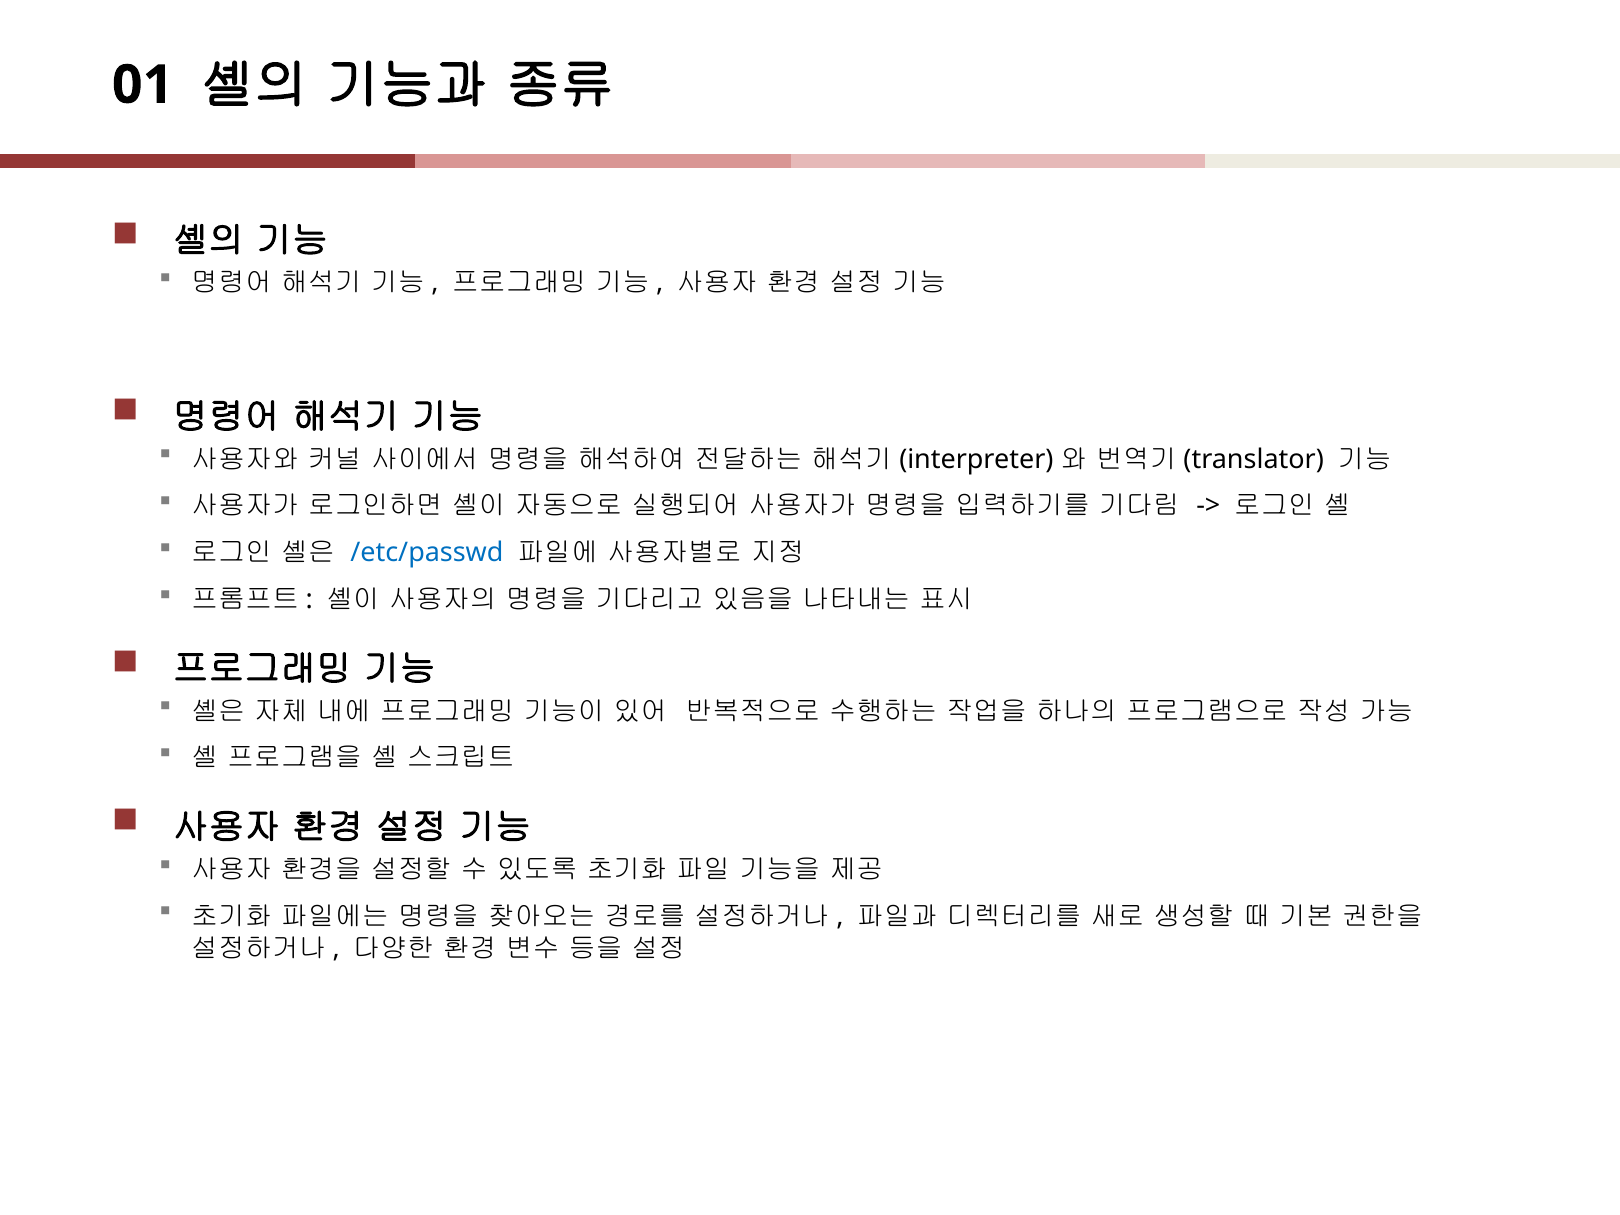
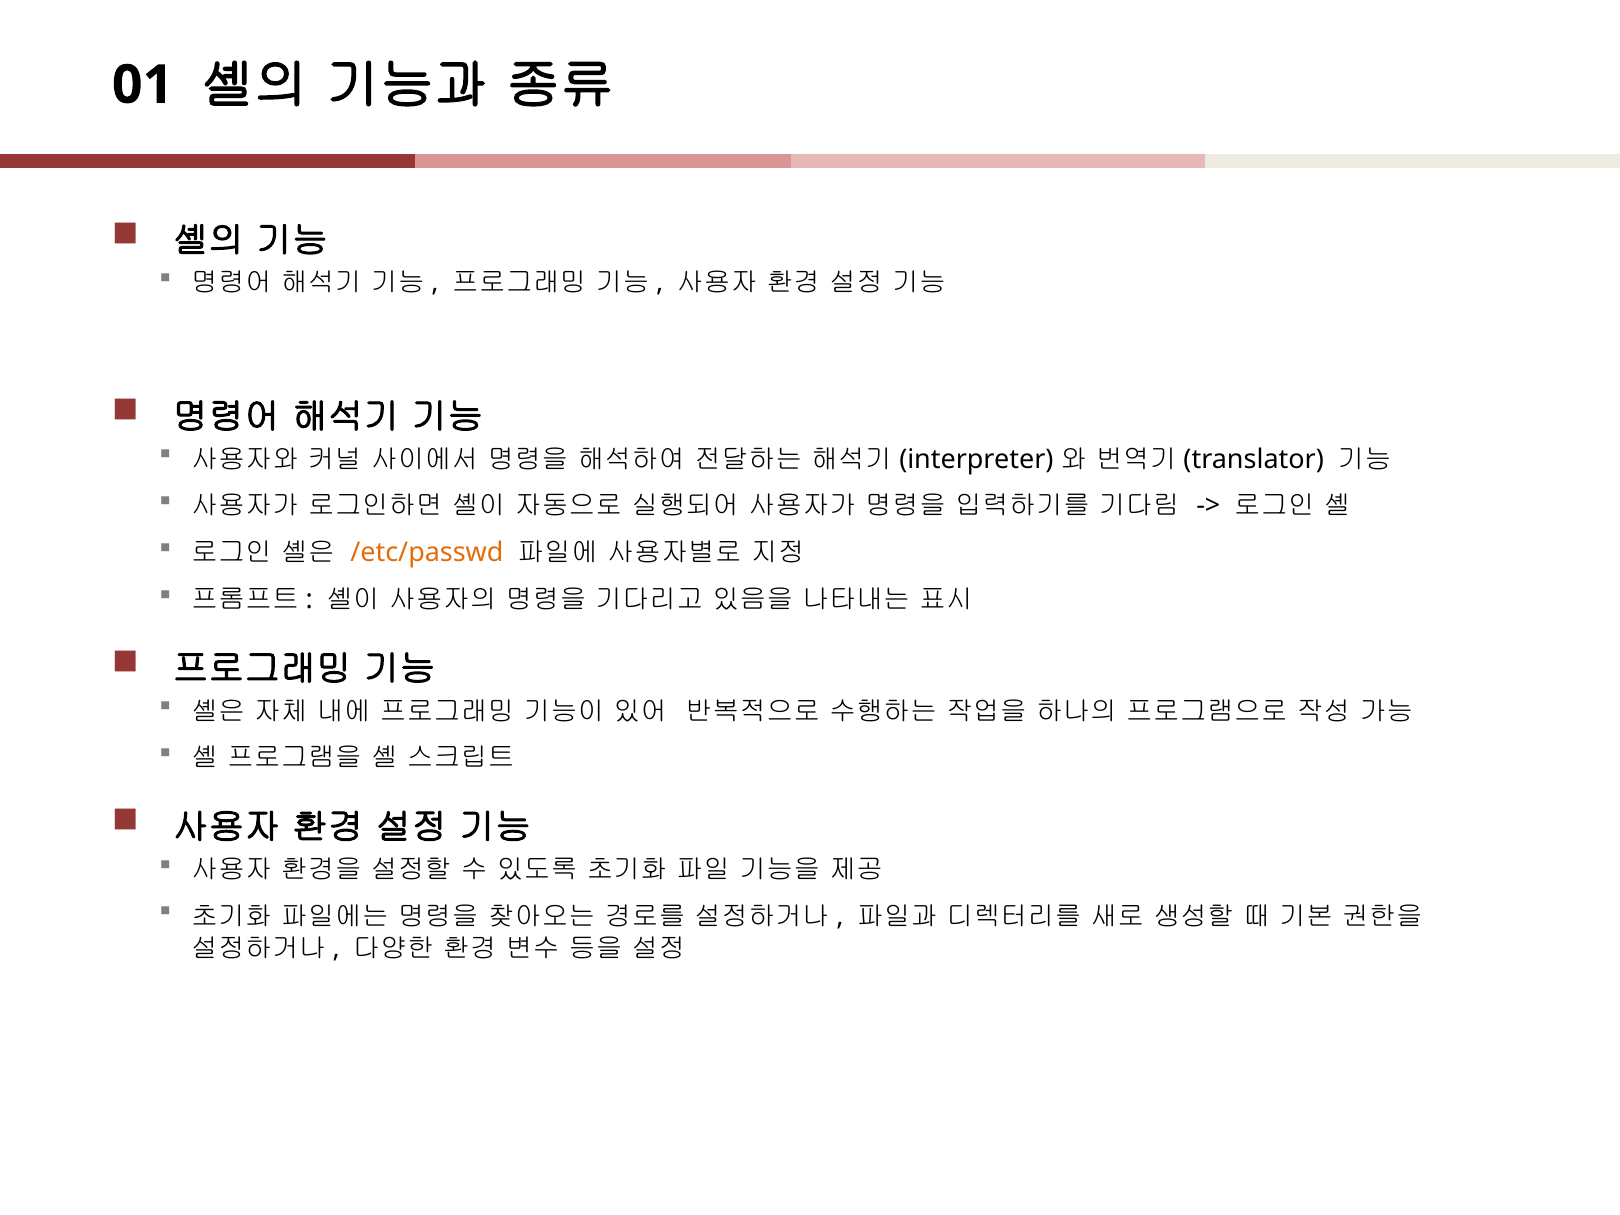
/etc/passwd colour: blue -> orange
